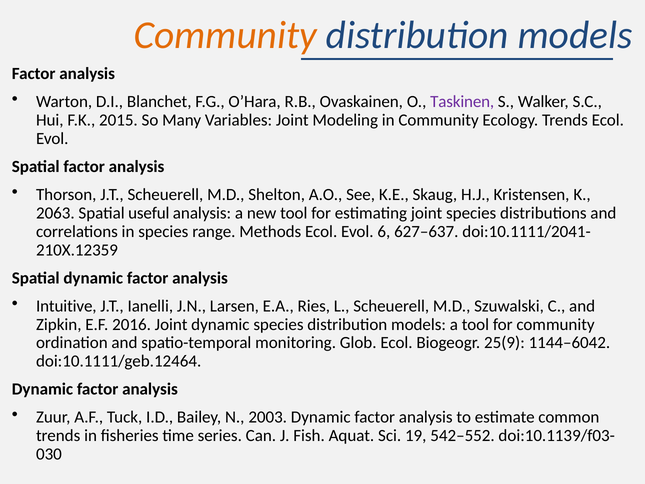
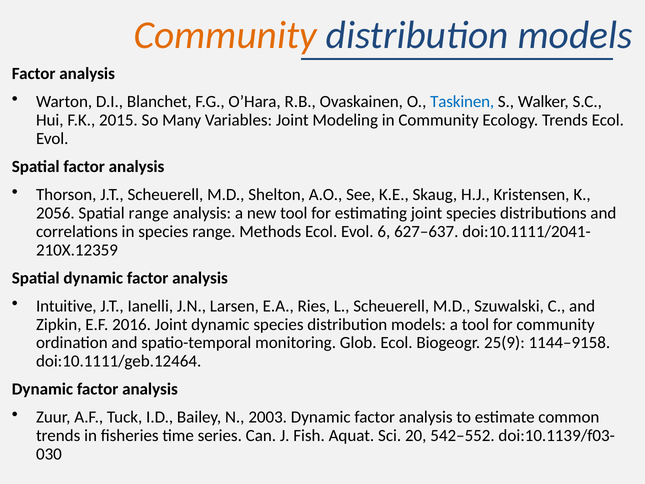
Taskinen colour: purple -> blue
2063: 2063 -> 2056
Spatial useful: useful -> range
1144–6042: 1144–6042 -> 1144–9158
19: 19 -> 20
